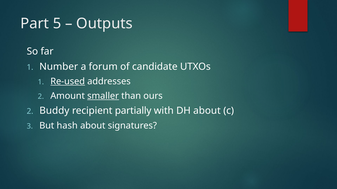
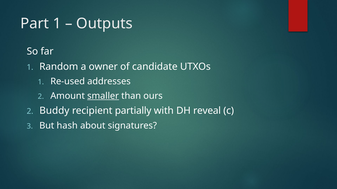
Part 5: 5 -> 1
Number: Number -> Random
forum: forum -> owner
Re-used underline: present -> none
DH about: about -> reveal
